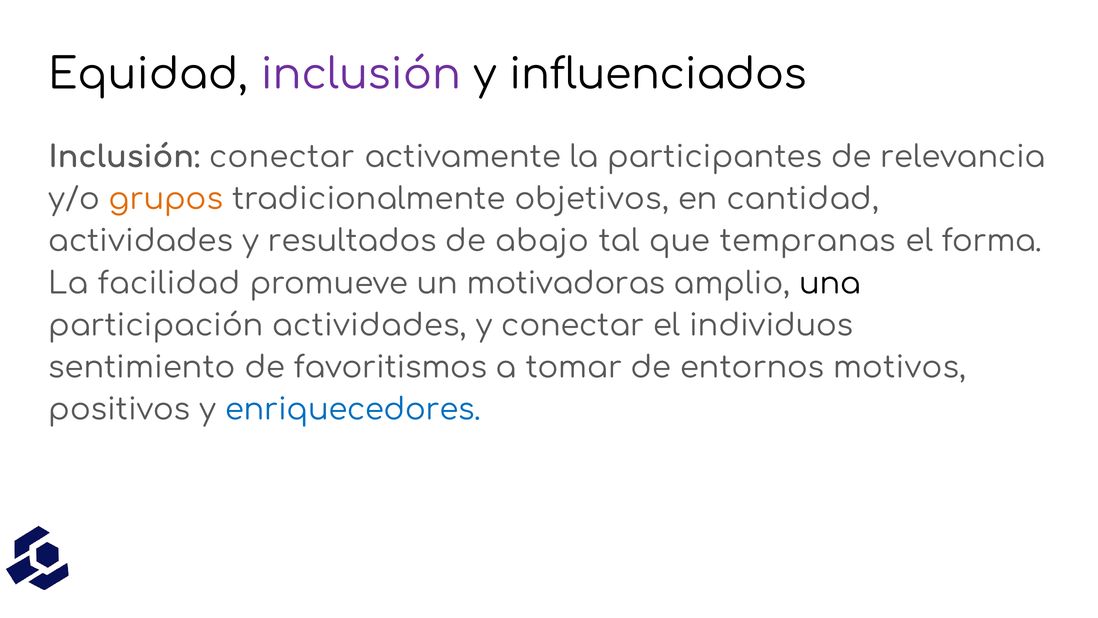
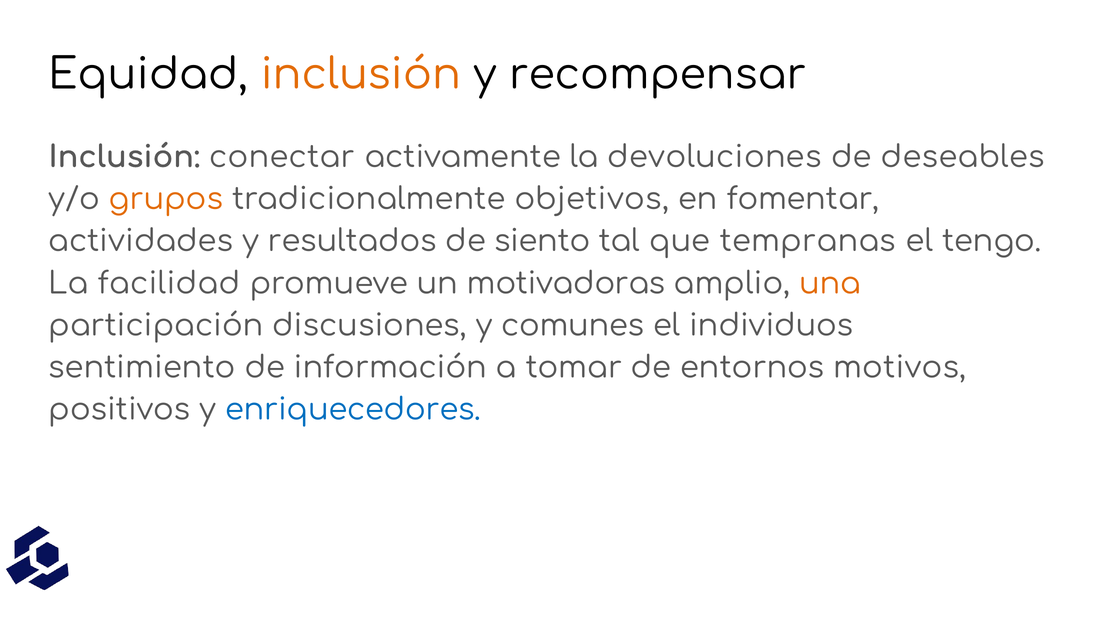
inclusión at (361, 75) colour: purple -> orange
influenciados: influenciados -> recompensar
participantes: participantes -> devoluciones
relevancia: relevancia -> deseables
cantidad: cantidad -> fomentar
abajo: abajo -> siento
forma: forma -> tengo
una colour: black -> orange
participación actividades: actividades -> discusiones
y conectar: conectar -> comunes
favoritismos: favoritismos -> información
